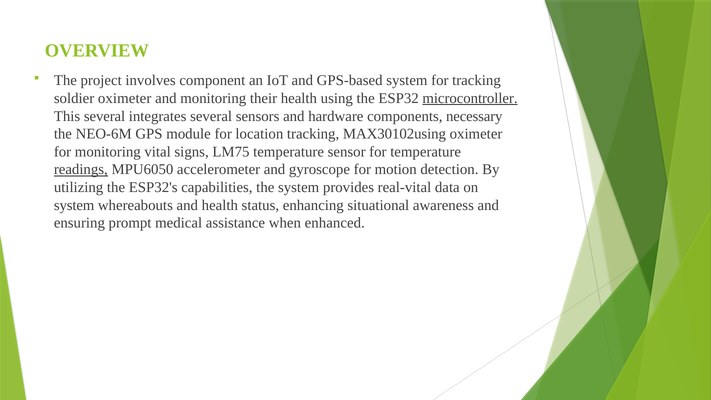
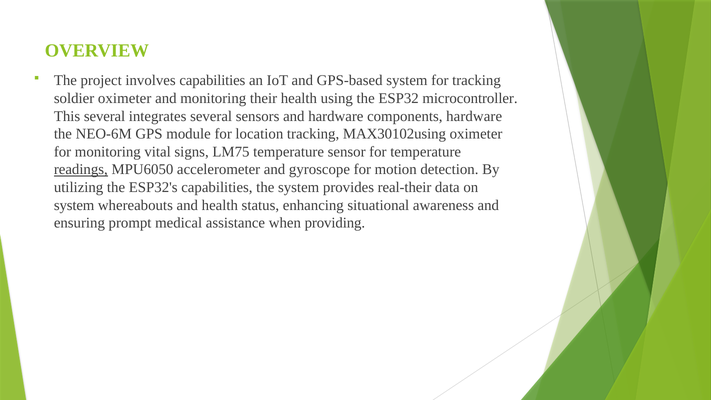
involves component: component -> capabilities
microcontroller underline: present -> none
components necessary: necessary -> hardware
real-vital: real-vital -> real-their
enhanced: enhanced -> providing
